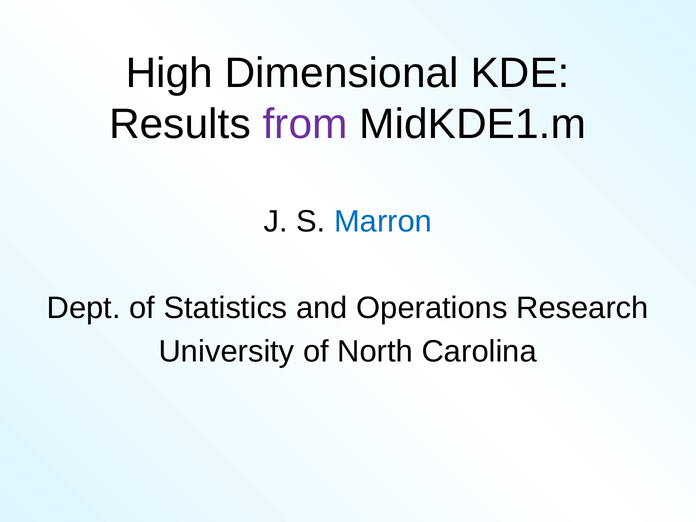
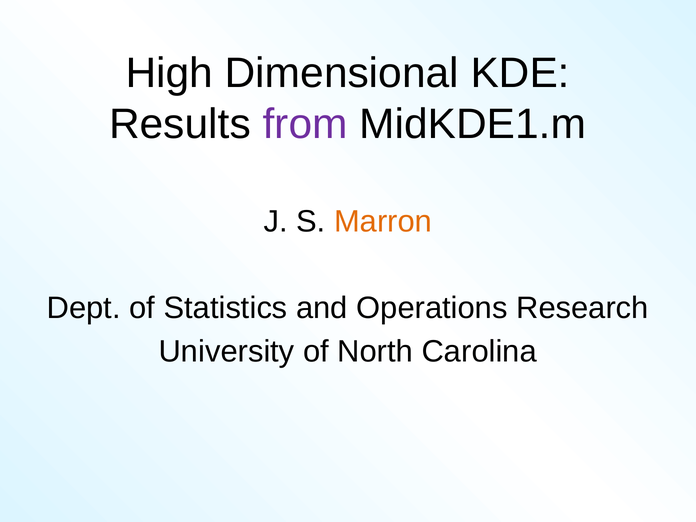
Marron colour: blue -> orange
